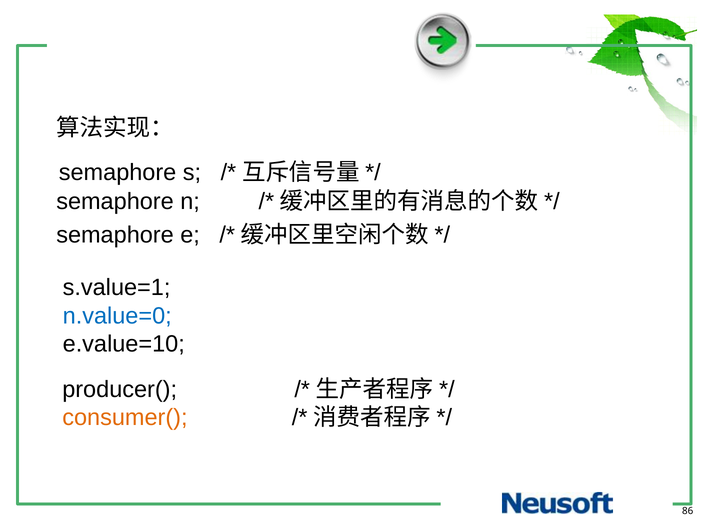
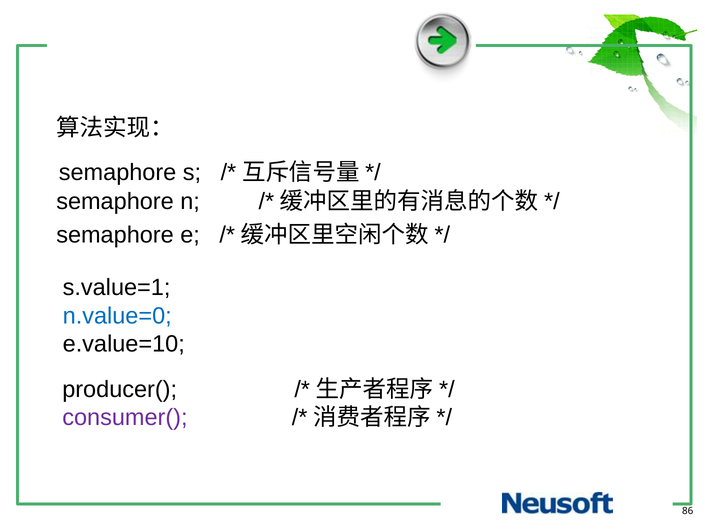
consumer( colour: orange -> purple
